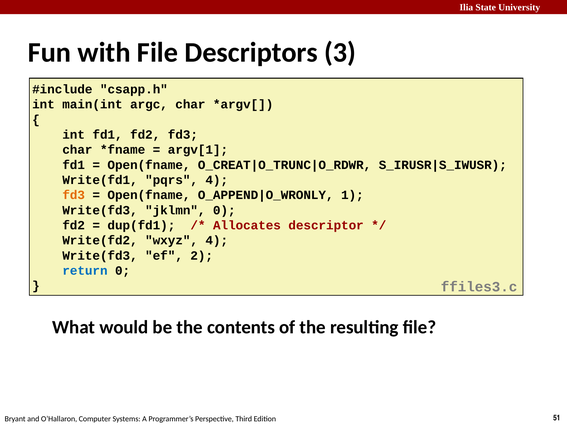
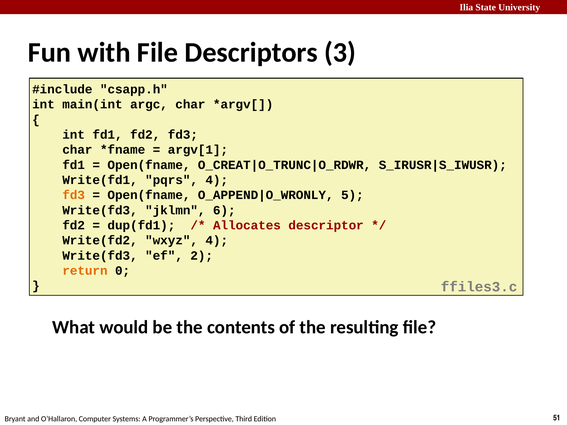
1: 1 -> 5
jklmn 0: 0 -> 6
return colour: blue -> orange
